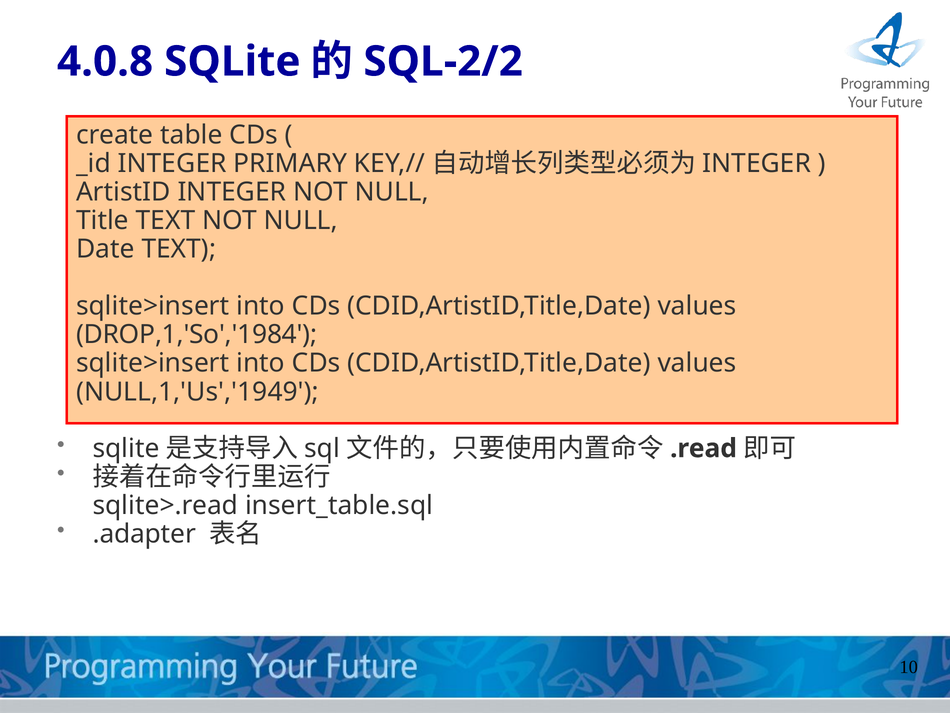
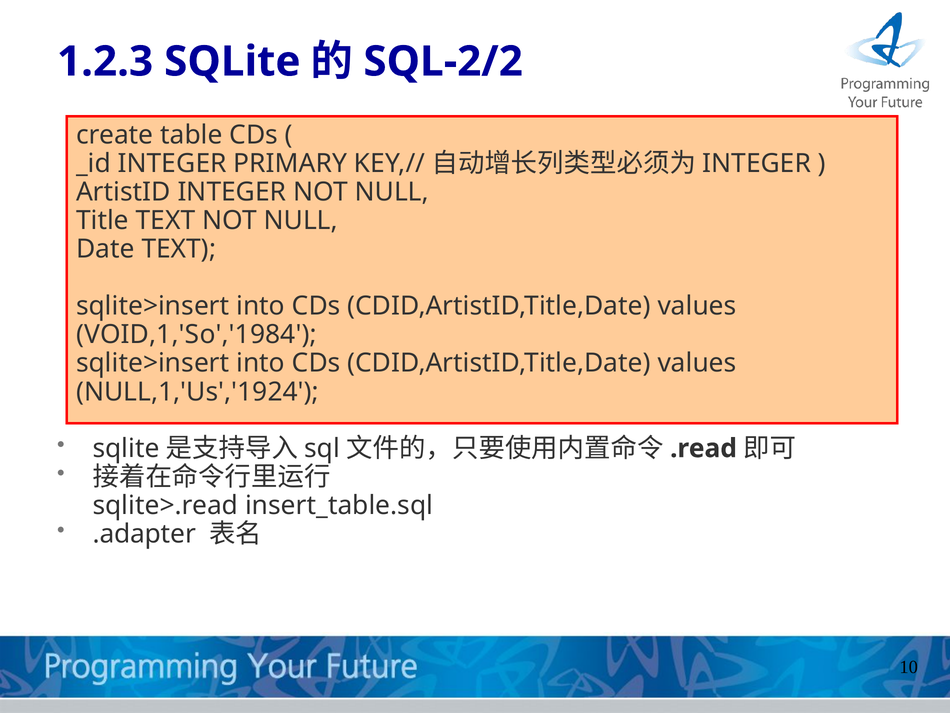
4.0.8: 4.0.8 -> 1.2.3
DROP,1,'So','1984: DROP,1,'So','1984 -> VOID,1,'So','1984
NULL,1,'Us','1949: NULL,1,'Us','1949 -> NULL,1,'Us','1924
